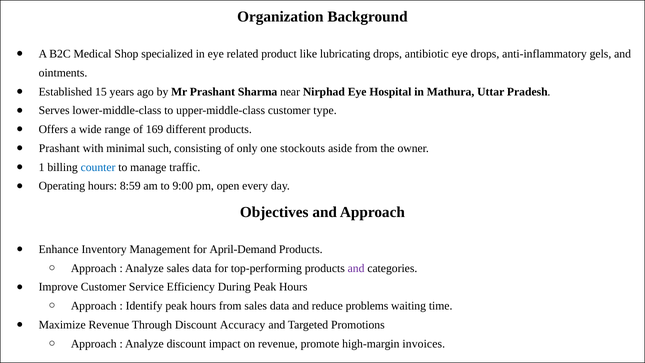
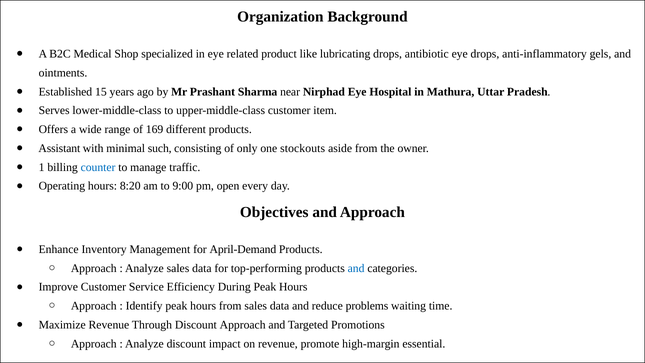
type: type -> item
Prashant at (59, 148): Prashant -> Assistant
8:59: 8:59 -> 8:20
and at (356, 268) colour: purple -> blue
Discount Accuracy: Accuracy -> Approach
invoices: invoices -> essential
